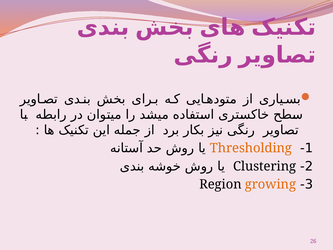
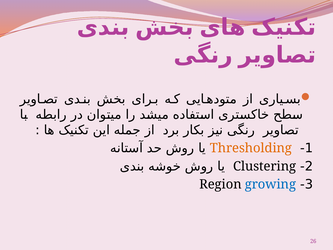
growing colour: orange -> blue
